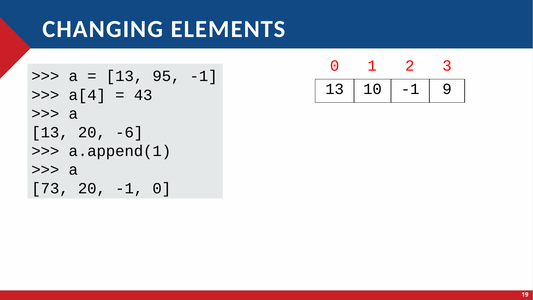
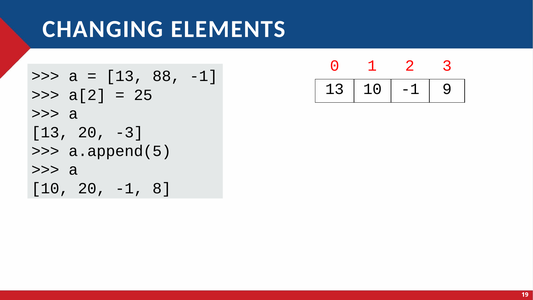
95: 95 -> 88
a[4: a[4 -> a[2
43: 43 -> 25
-6: -6 -> -3
a.append(1: a.append(1 -> a.append(5
73 at (50, 188): 73 -> 10
-1 0: 0 -> 8
